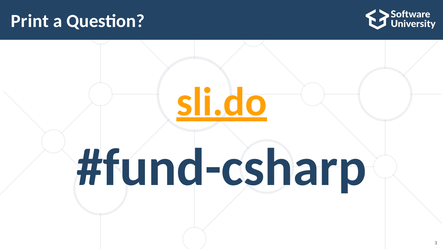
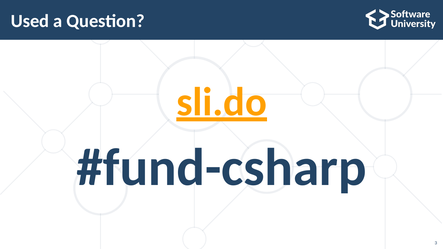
Print: Print -> Used
